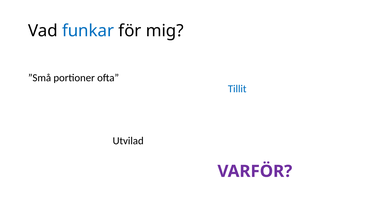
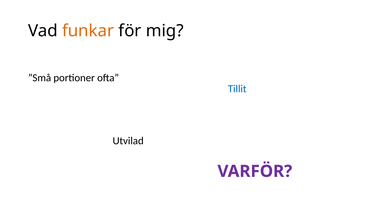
funkar colour: blue -> orange
